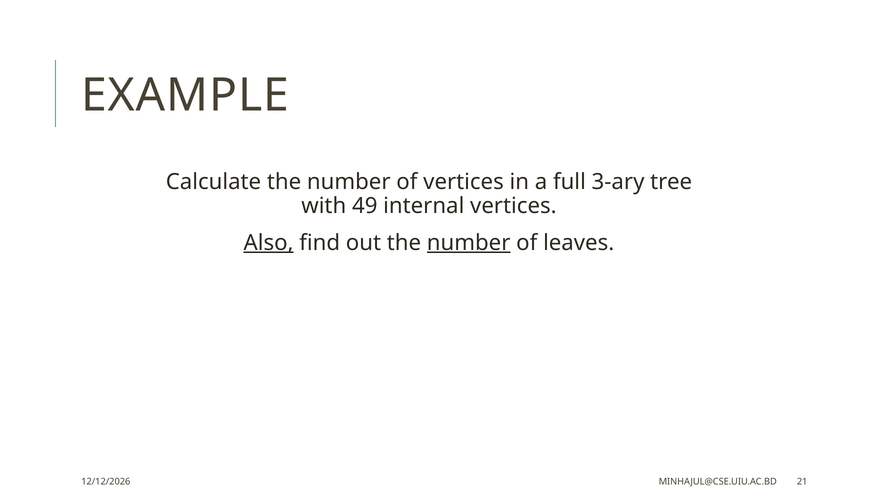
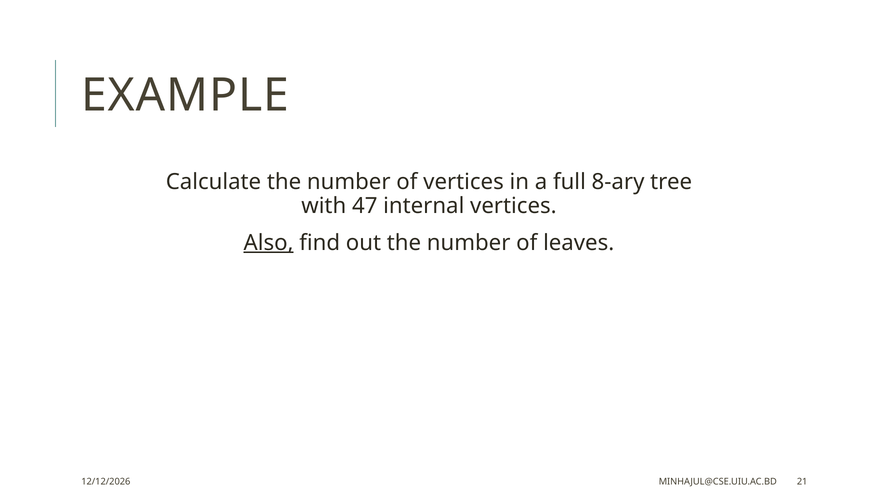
3-ary: 3-ary -> 8-ary
49: 49 -> 47
number at (469, 243) underline: present -> none
